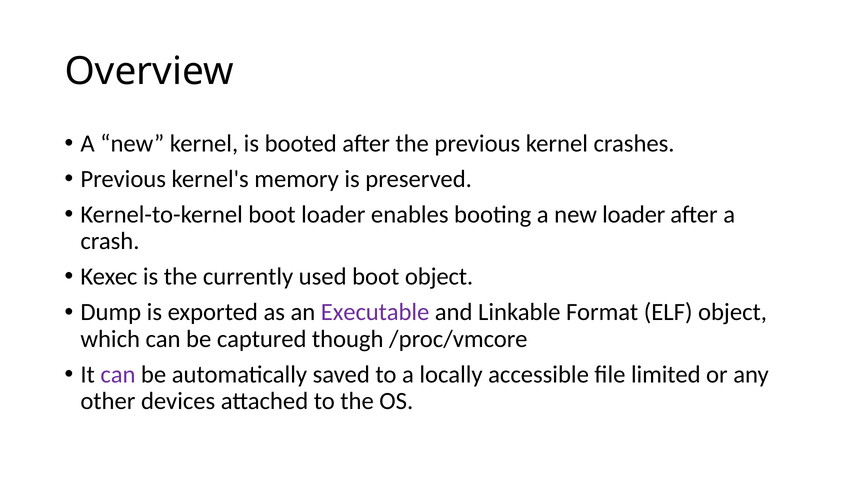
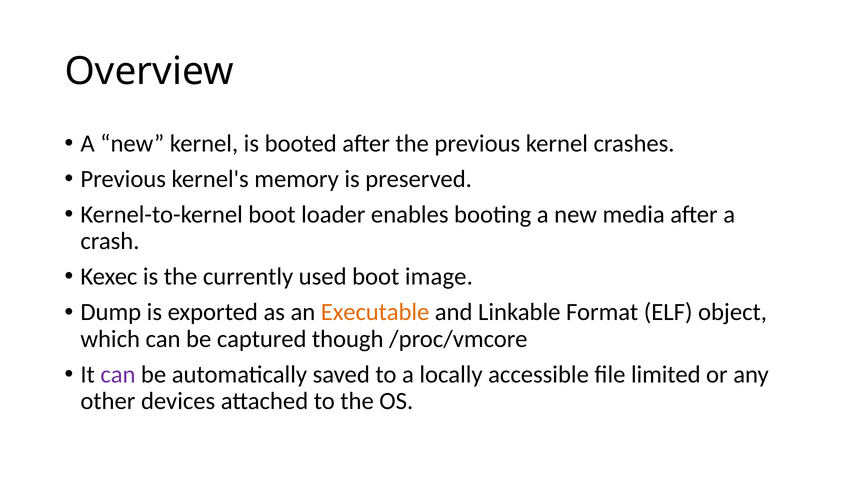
new loader: loader -> media
boot object: object -> image
Executable colour: purple -> orange
